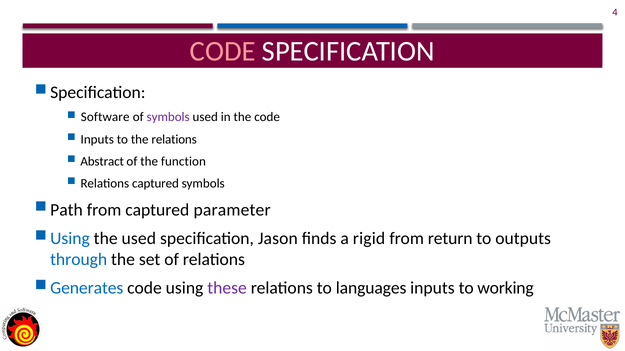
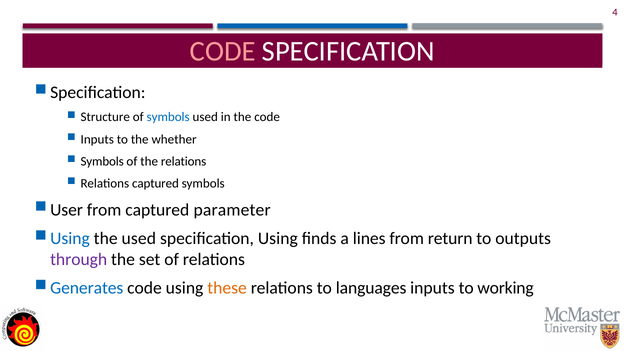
Software: Software -> Structure
symbols at (168, 117) colour: purple -> blue
the relations: relations -> whether
Abstract at (102, 162): Abstract -> Symbols
the function: function -> relations
Path: Path -> User
specification Jason: Jason -> Using
rigid: rigid -> lines
through colour: blue -> purple
these colour: purple -> orange
